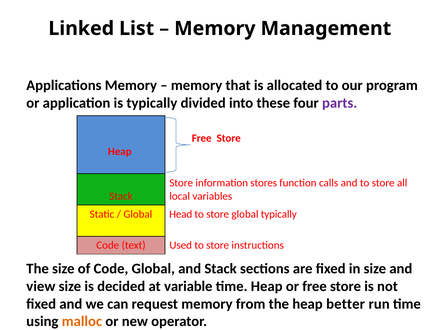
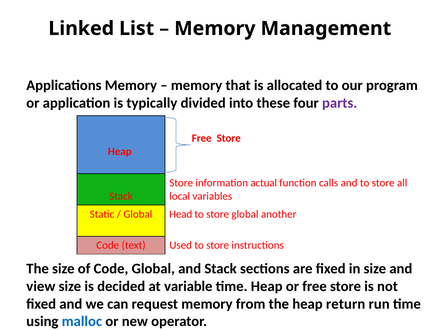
stores: stores -> actual
global typically: typically -> another
better: better -> return
malloc colour: orange -> blue
